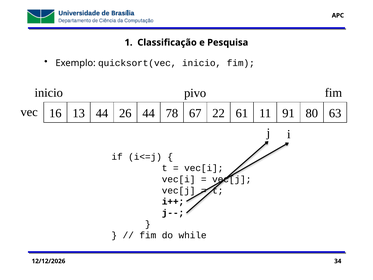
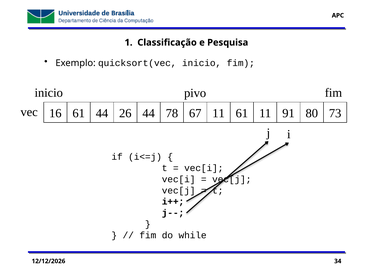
16 13: 13 -> 61
67 22: 22 -> 11
63: 63 -> 73
